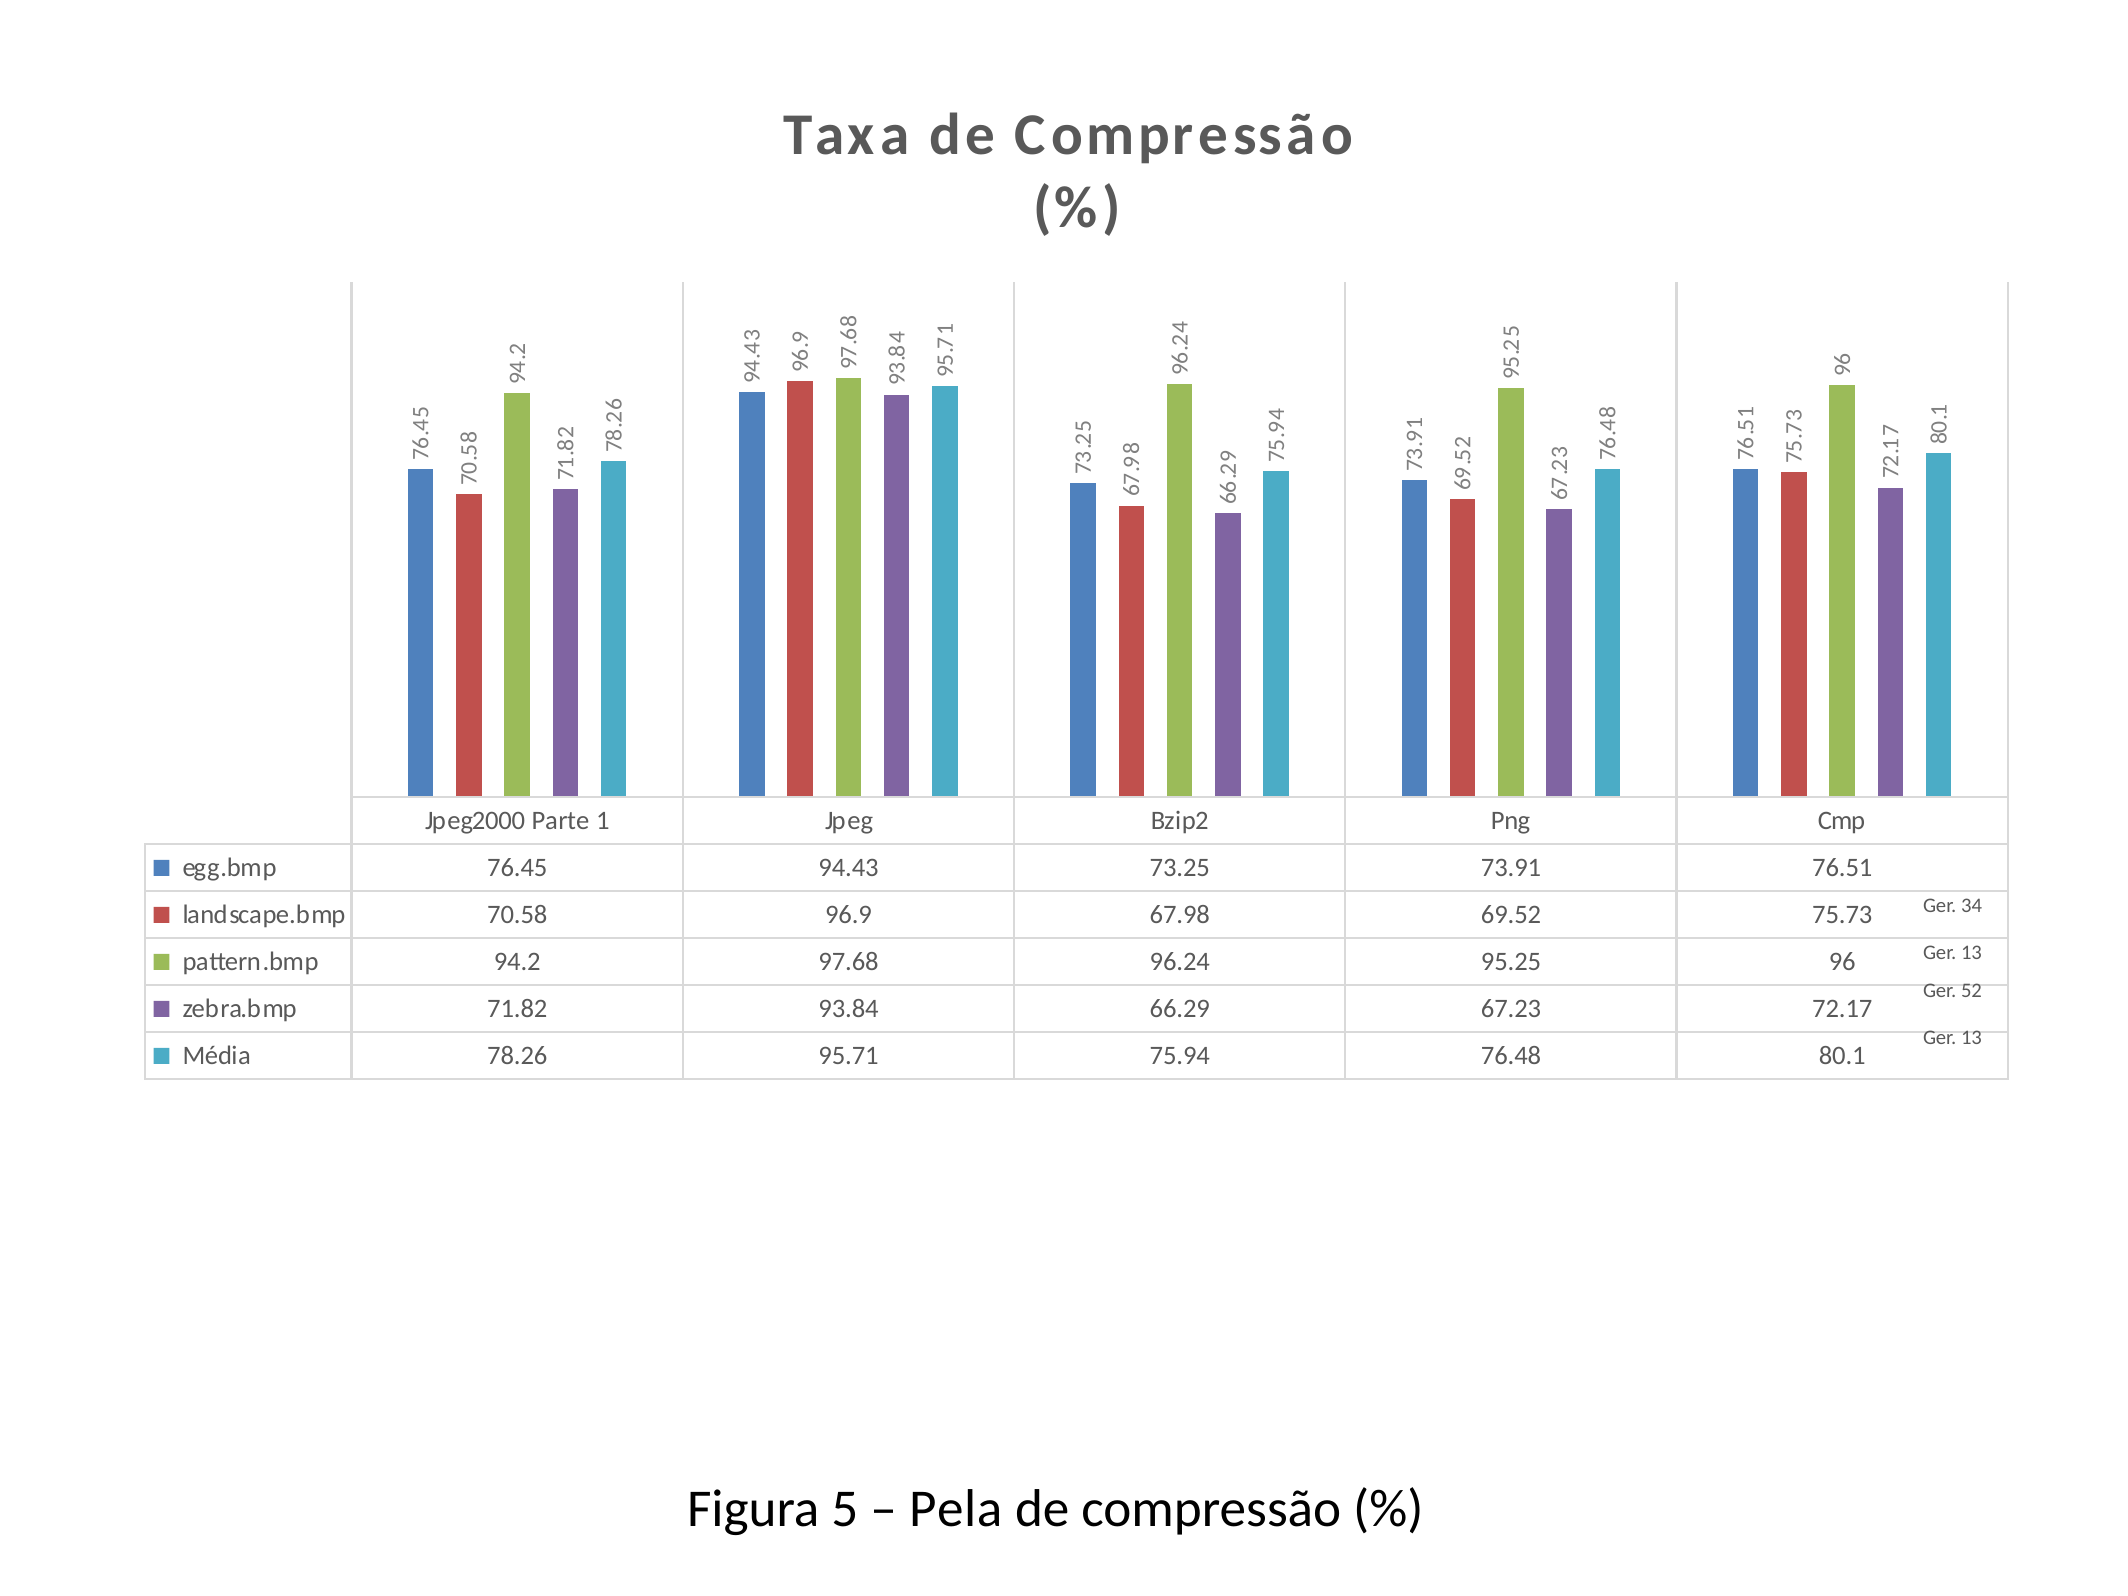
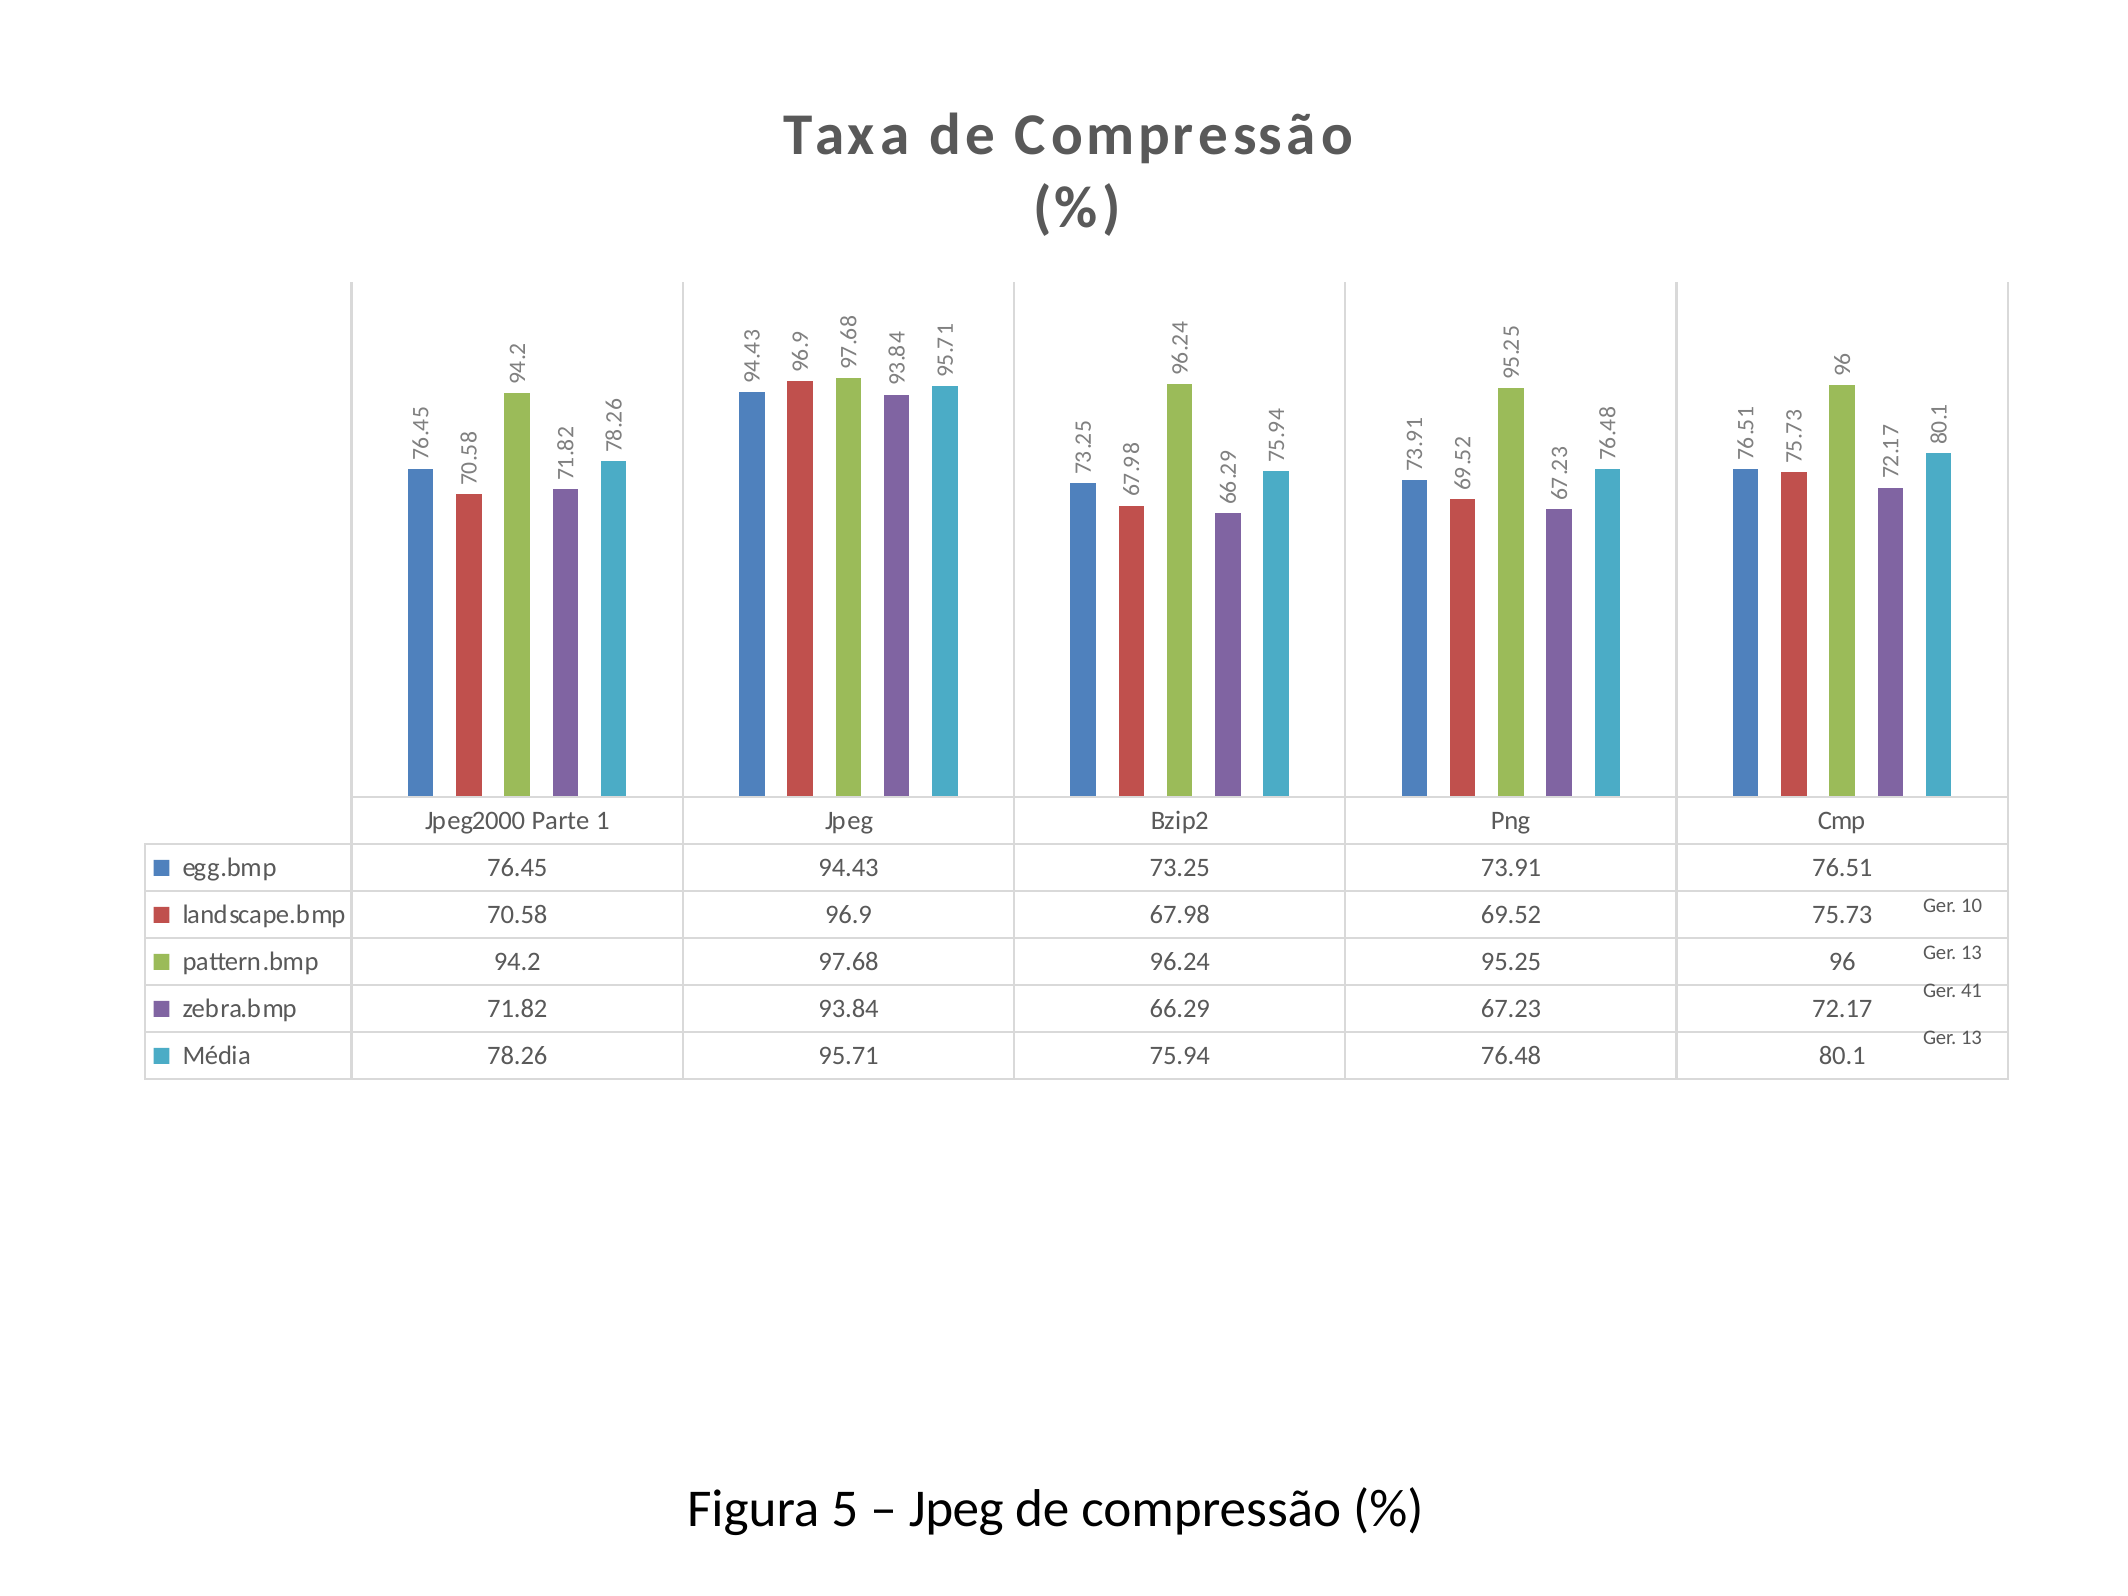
34: 34 -> 10
52: 52 -> 41
Pela at (956, 1509): Pela -> Jpeg
